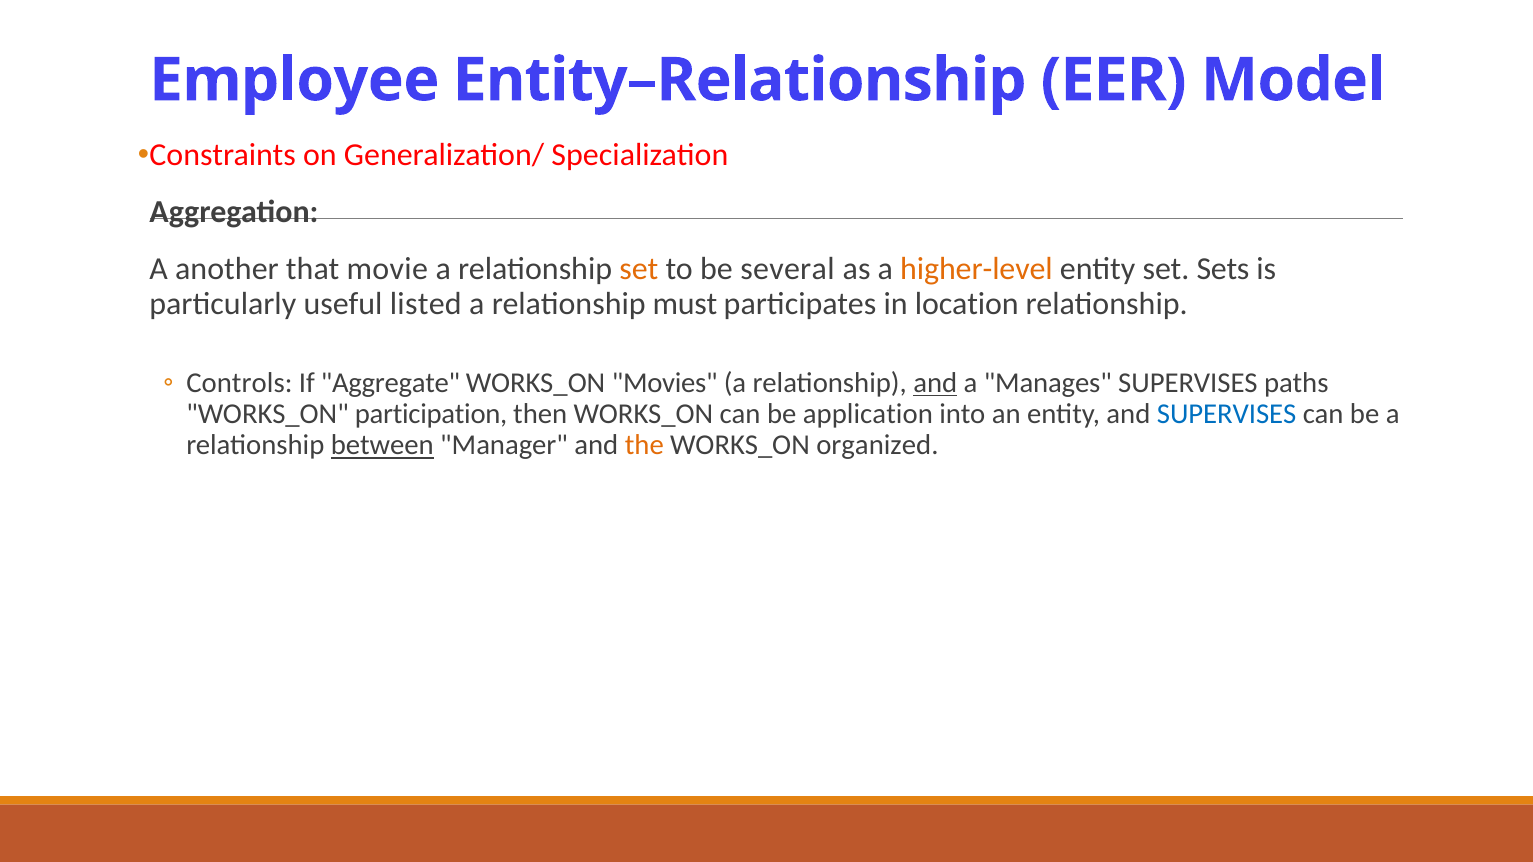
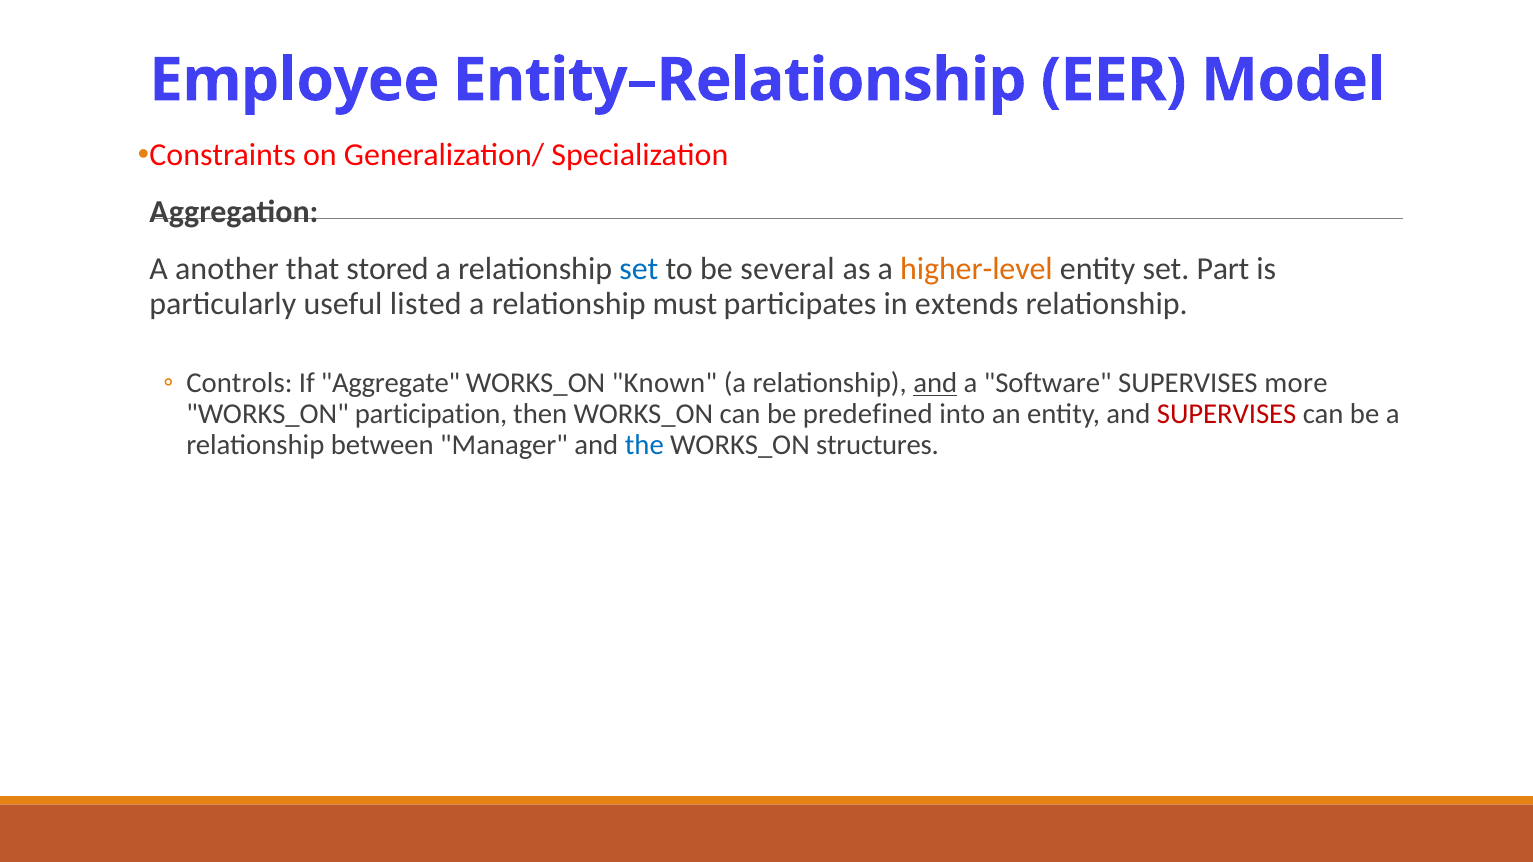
movie: movie -> stored
set at (639, 269) colour: orange -> blue
Sets: Sets -> Part
location: location -> extends
Movies: Movies -> Known
Manages: Manages -> Software
paths: paths -> more
application: application -> predefined
SUPERVISES at (1227, 414) colour: blue -> red
between underline: present -> none
the colour: orange -> blue
organized: organized -> structures
